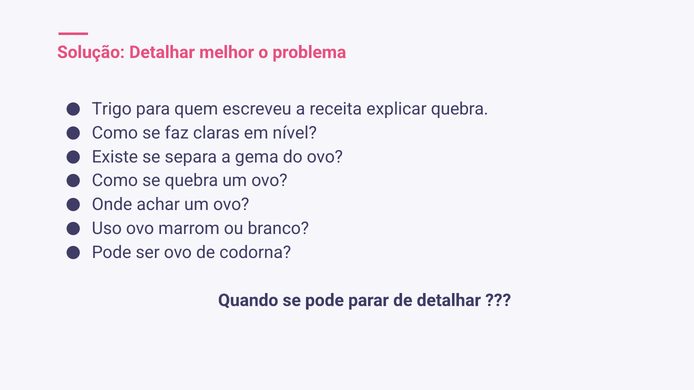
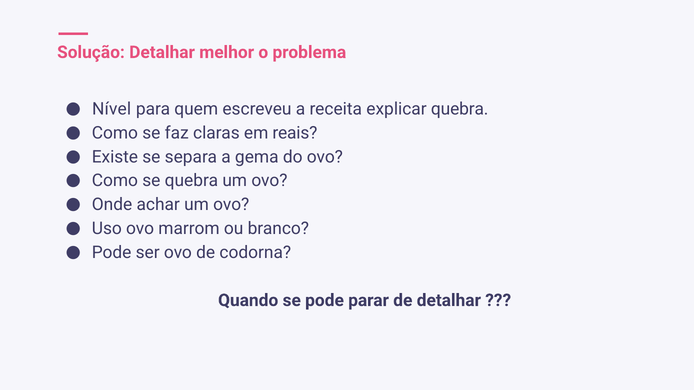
Trigo: Trigo -> Nível
nível: nível -> reais
